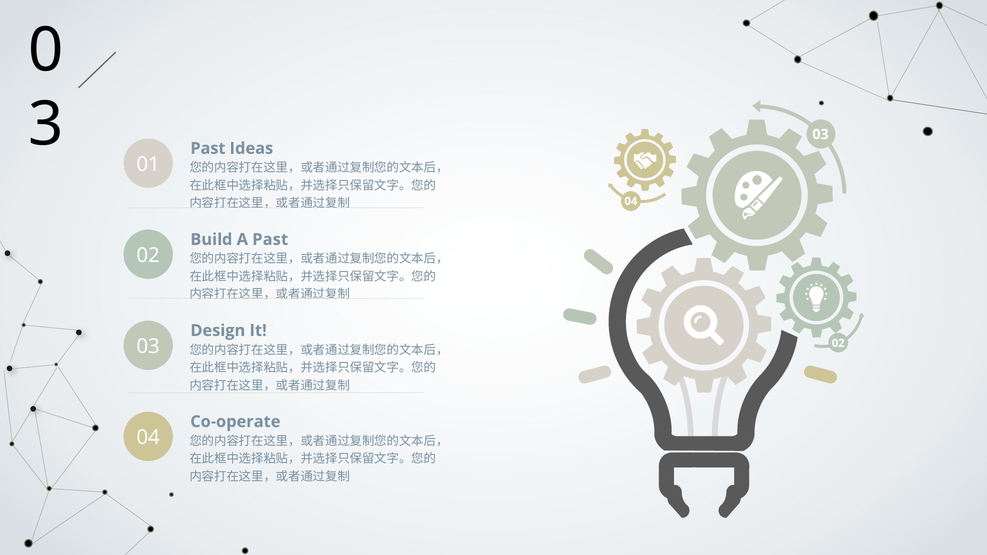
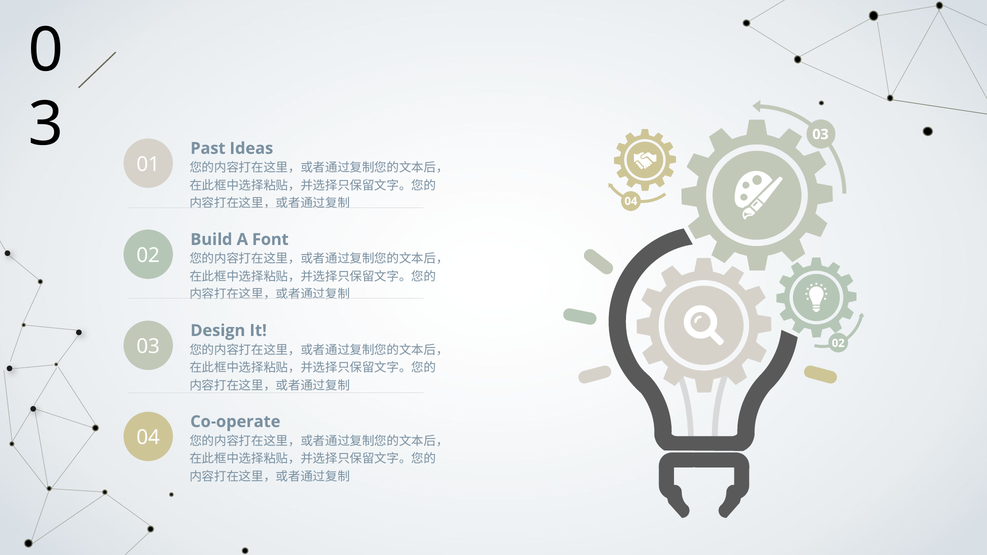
A Past: Past -> Font
